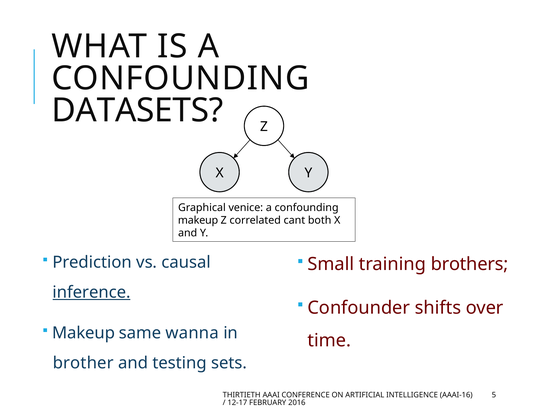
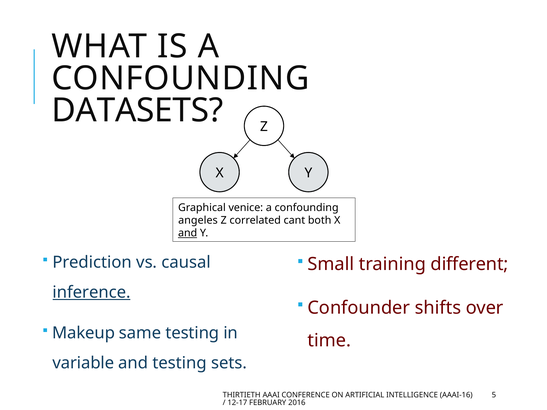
makeup at (198, 220): makeup -> angeles
and at (188, 233) underline: none -> present
brothers: brothers -> different
same wanna: wanna -> testing
brother: brother -> variable
